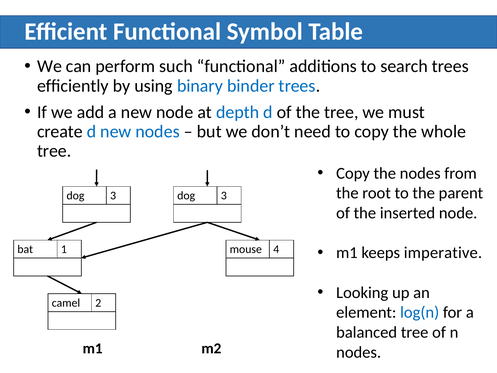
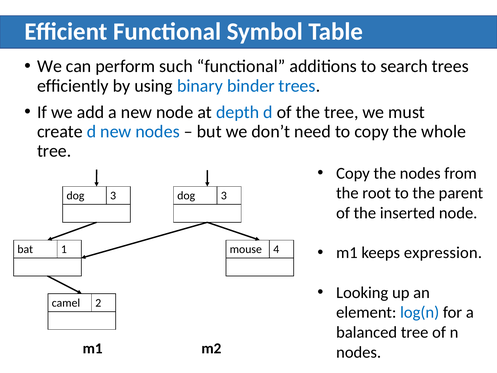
imperative: imperative -> expression
